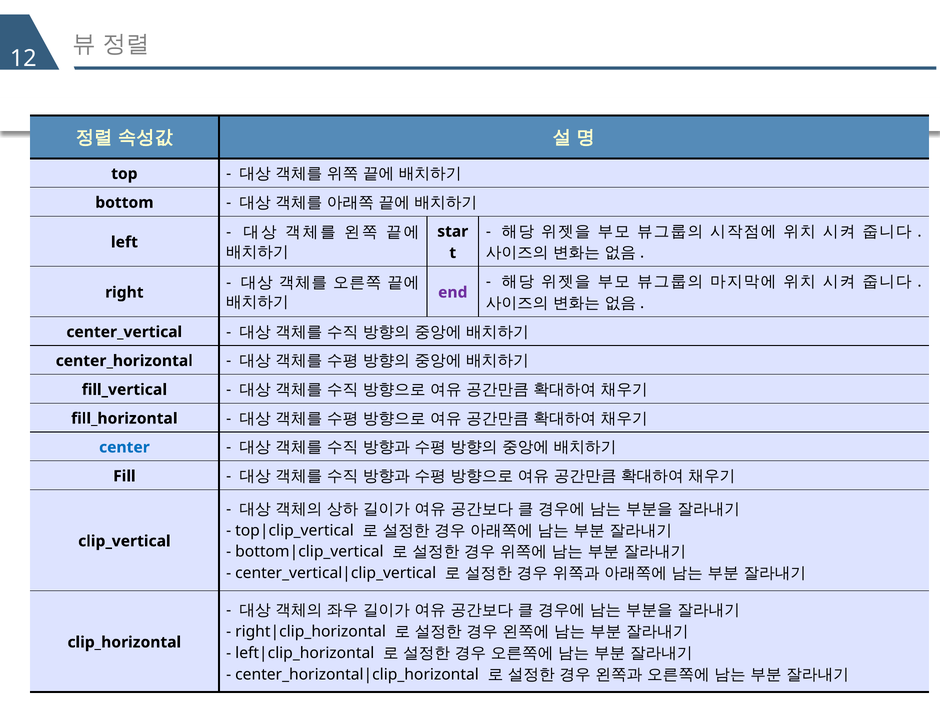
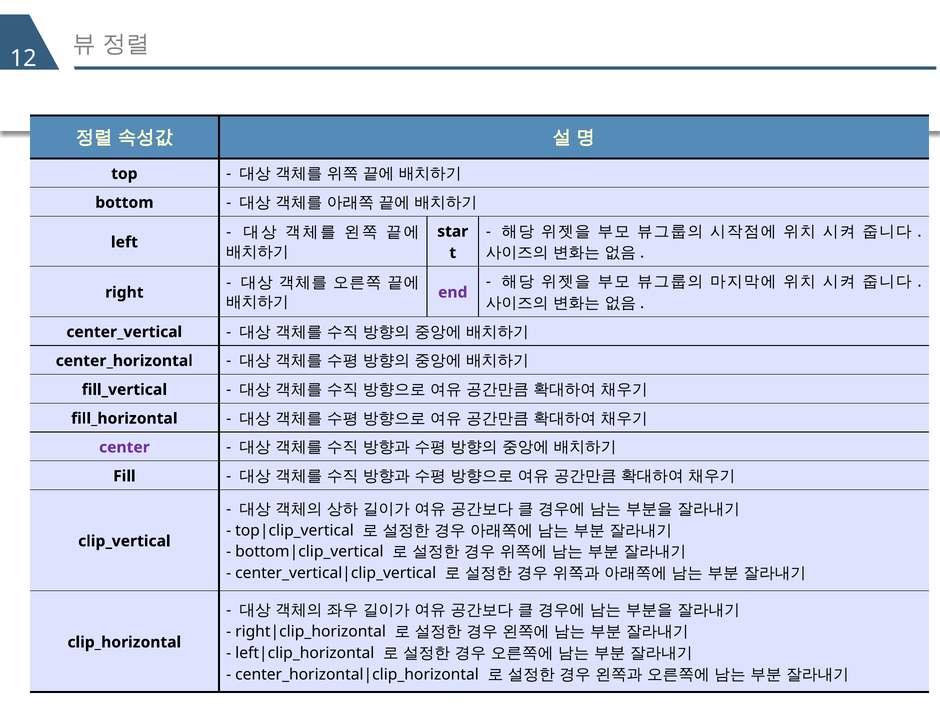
center colour: blue -> purple
